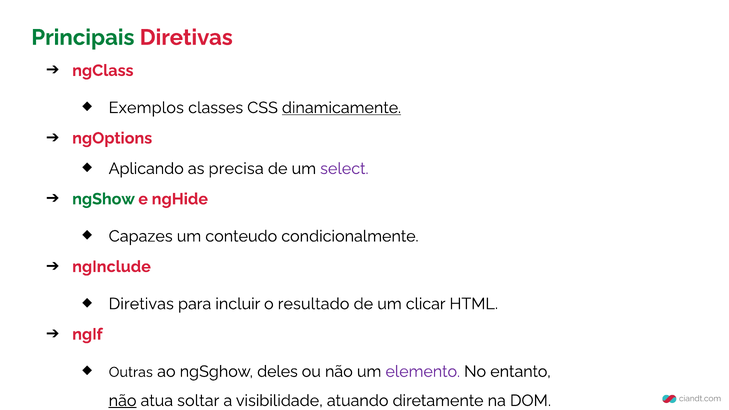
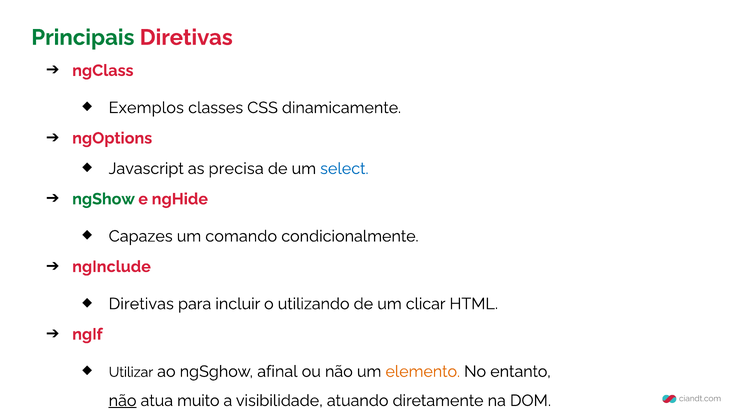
dinamicamente underline: present -> none
Aplicando: Aplicando -> Javascript
select colour: purple -> blue
conteudo: conteudo -> comando
resultado: resultado -> utilizando
Outras: Outras -> Utilizar
deles: deles -> afinal
elemento colour: purple -> orange
soltar: soltar -> muito
